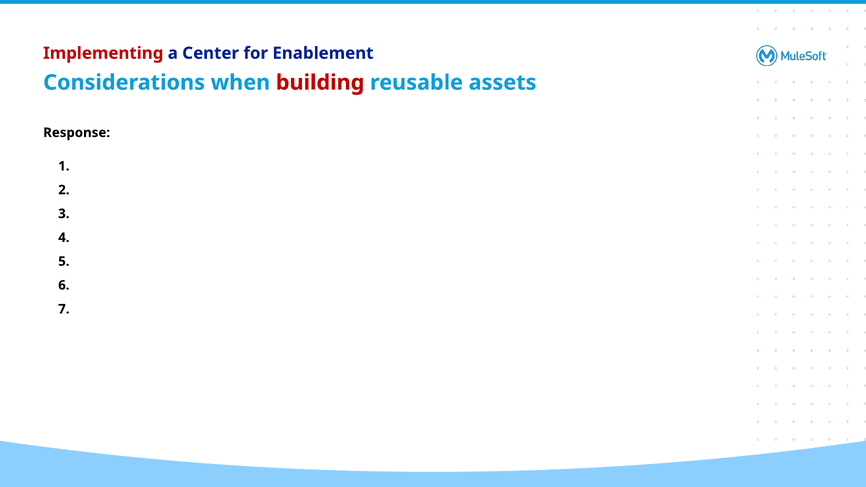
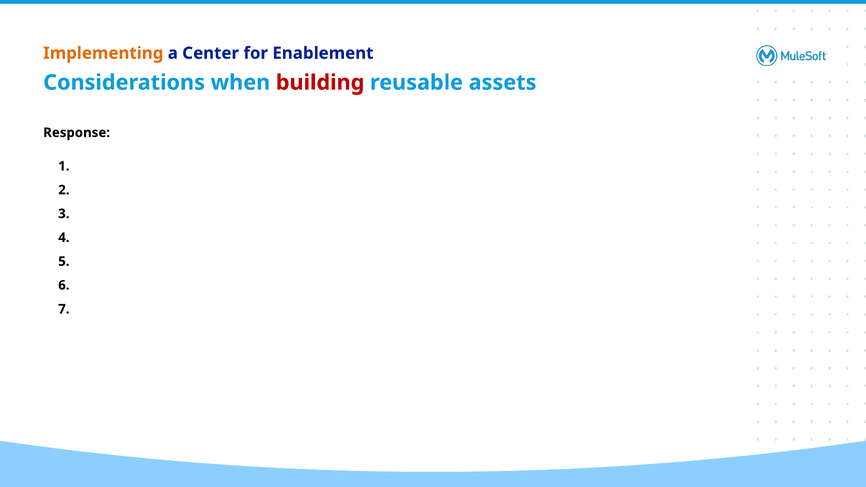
Implementing colour: red -> orange
